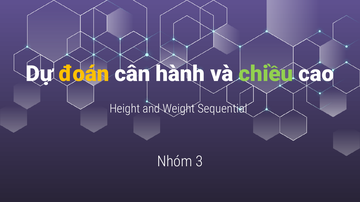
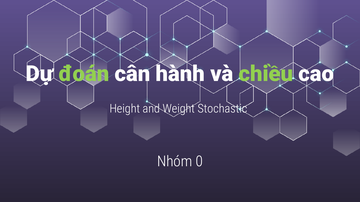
đoán colour: yellow -> light green
Sequential: Sequential -> Stochastic
3: 3 -> 0
